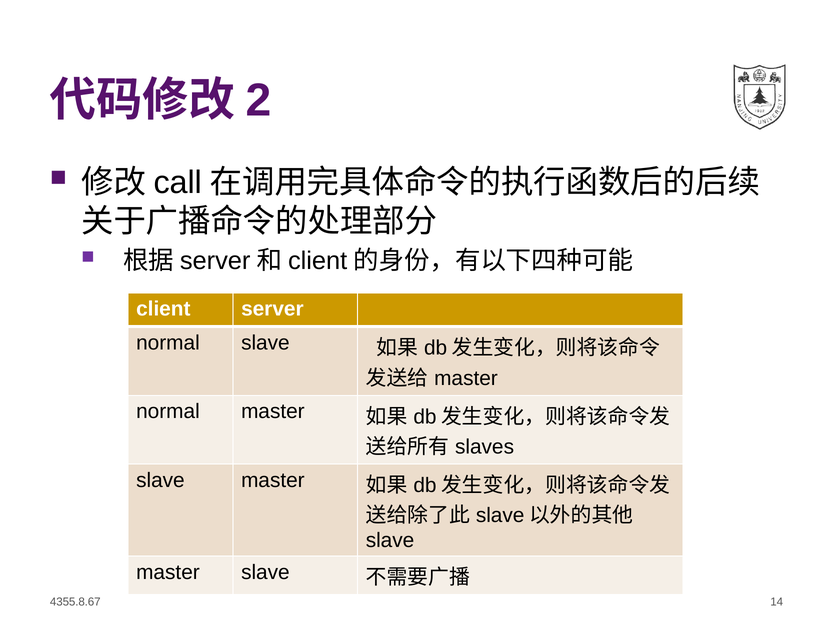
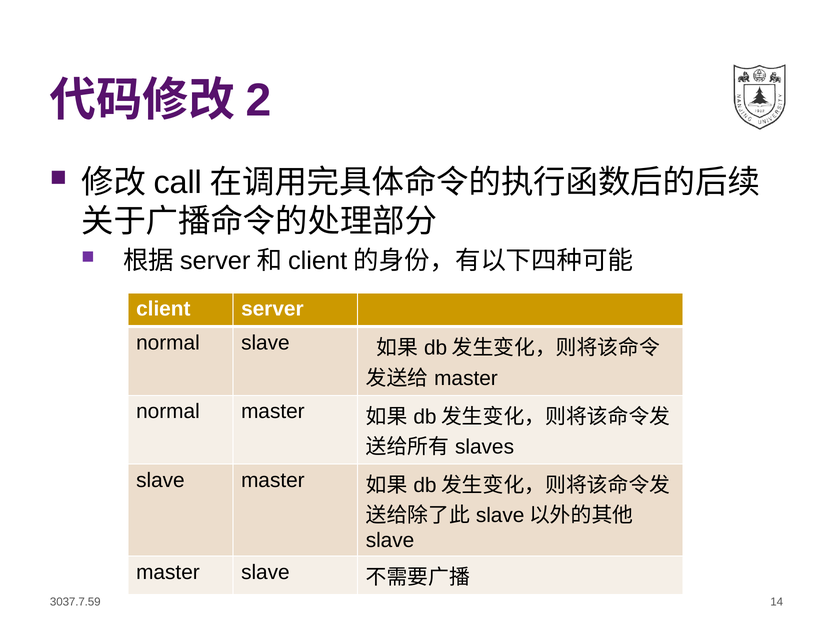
4355.8.67: 4355.8.67 -> 3037.7.59
